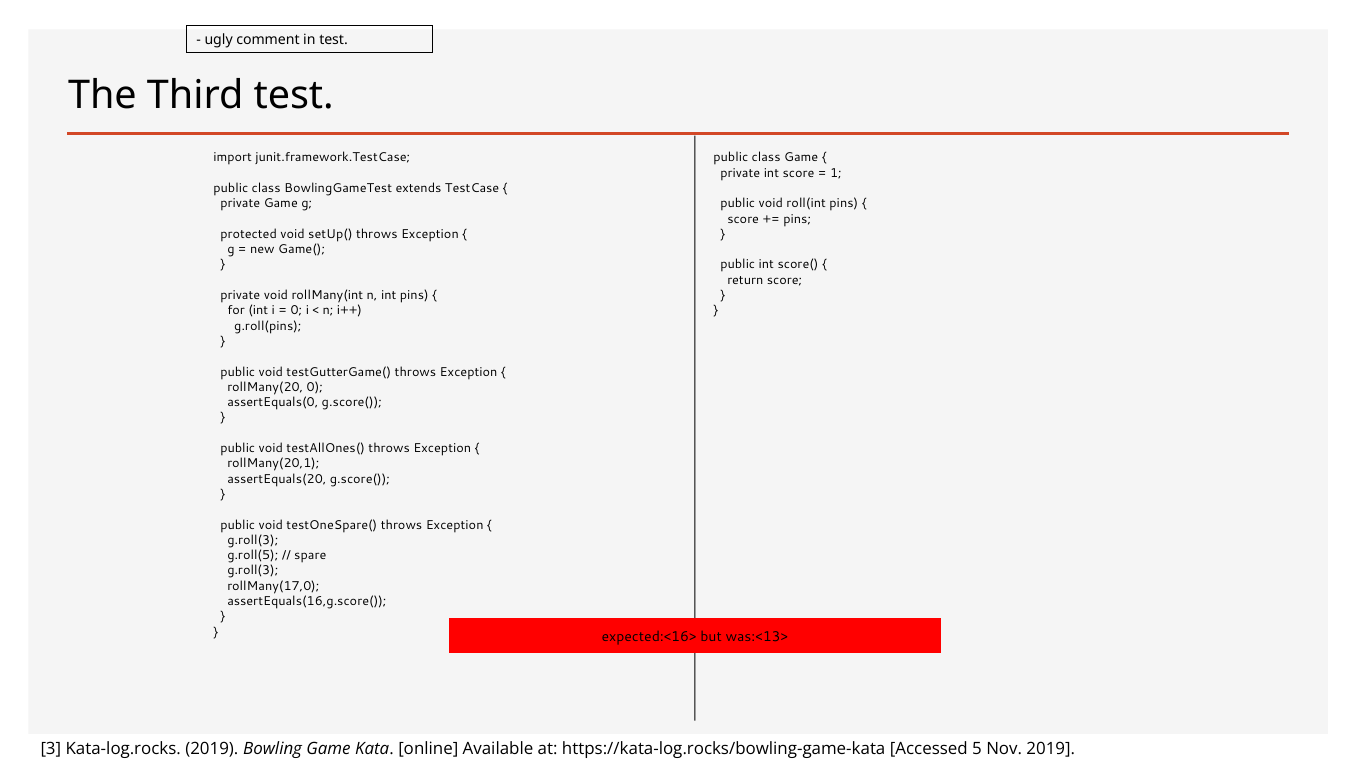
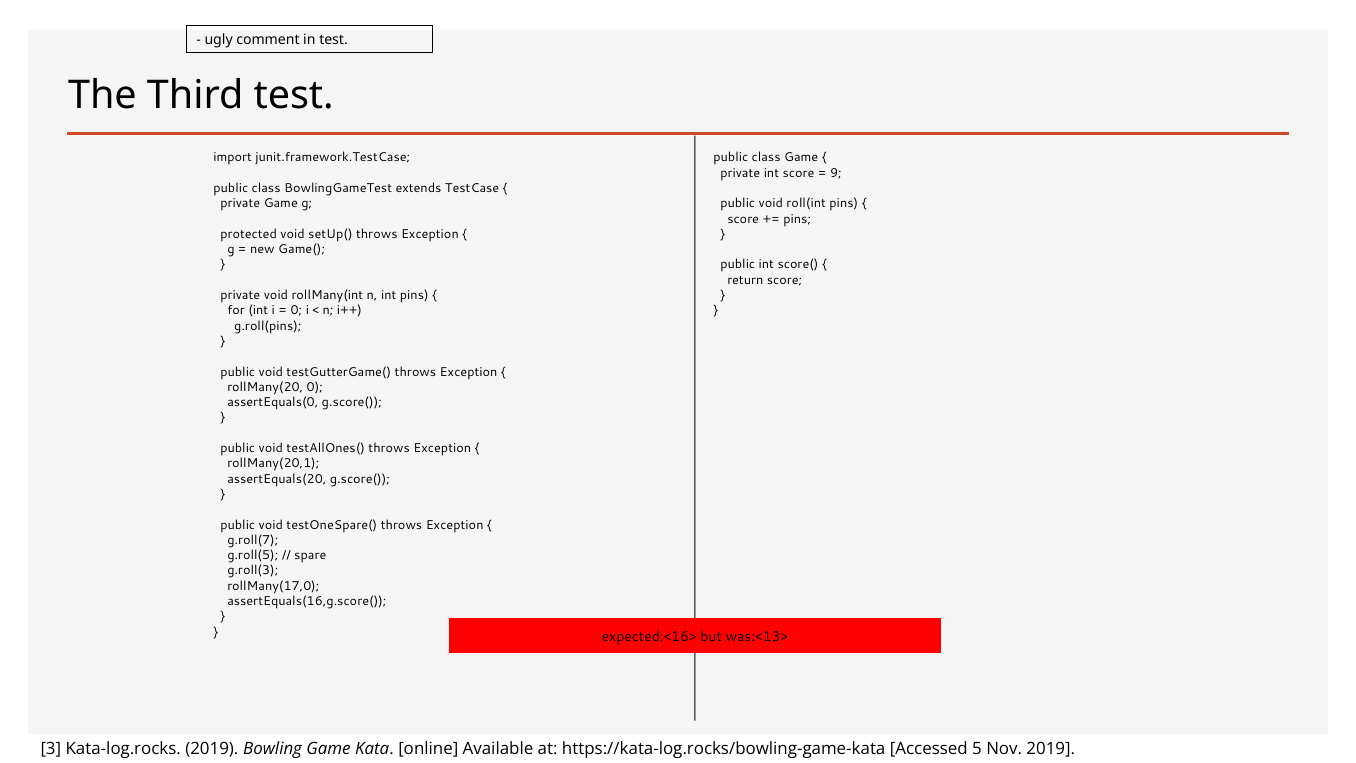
1: 1 -> 9
g.roll(3 at (253, 540): g.roll(3 -> g.roll(7
